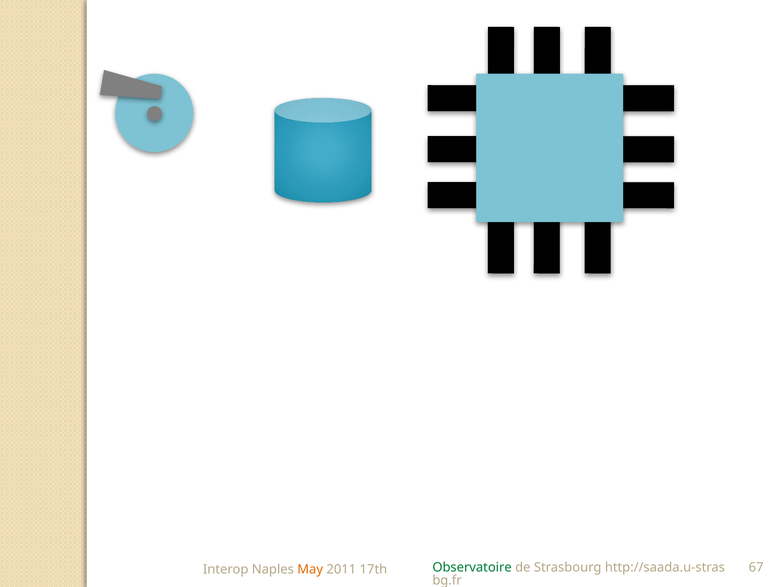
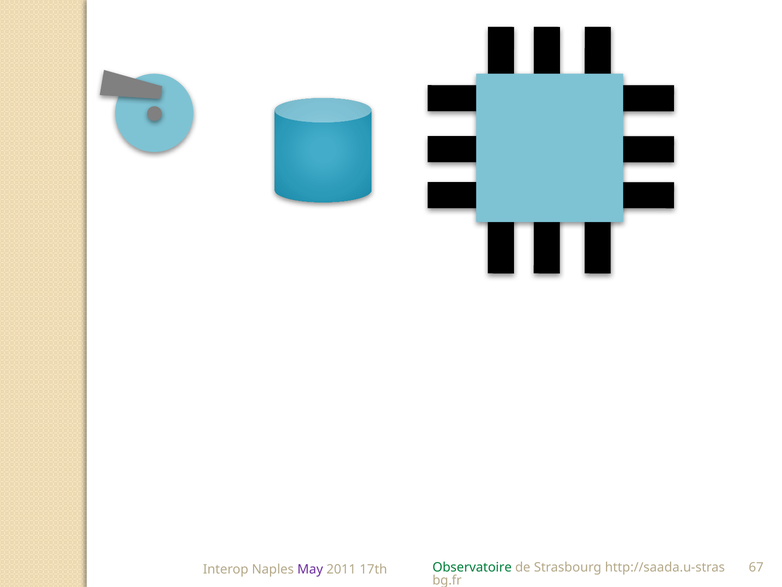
May colour: orange -> purple
